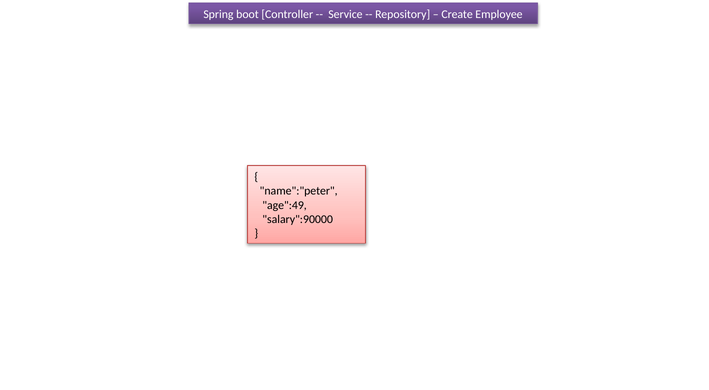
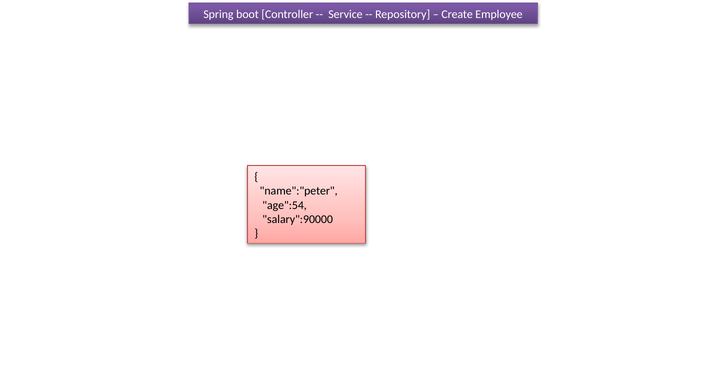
age":49: age":49 -> age":54
